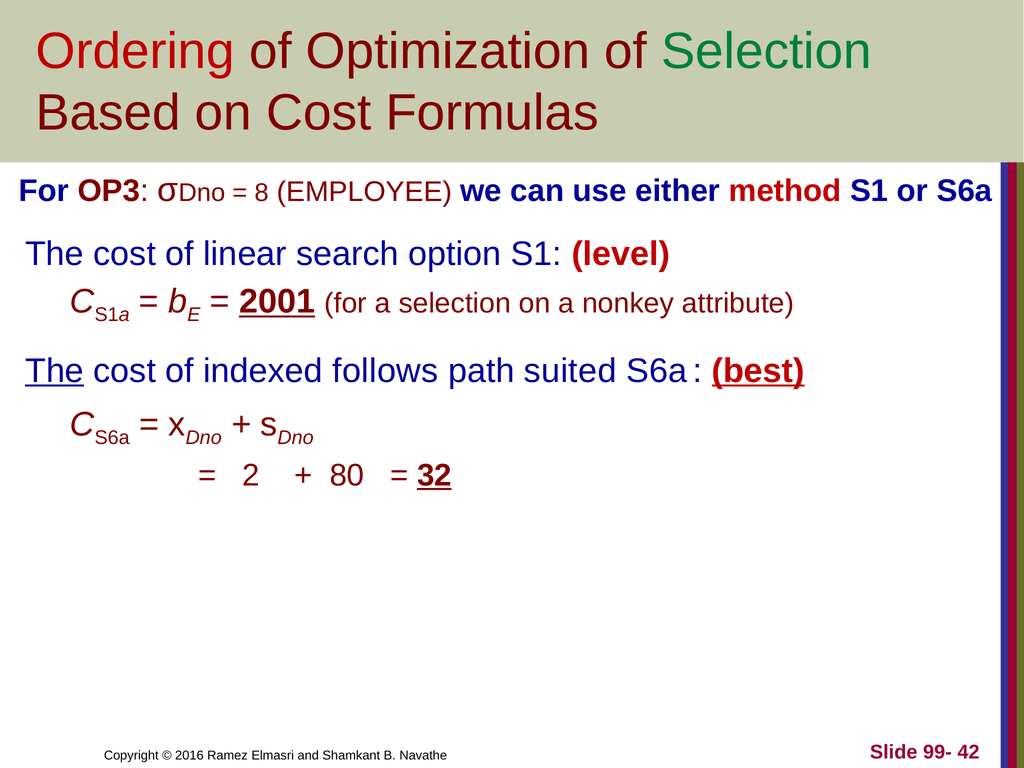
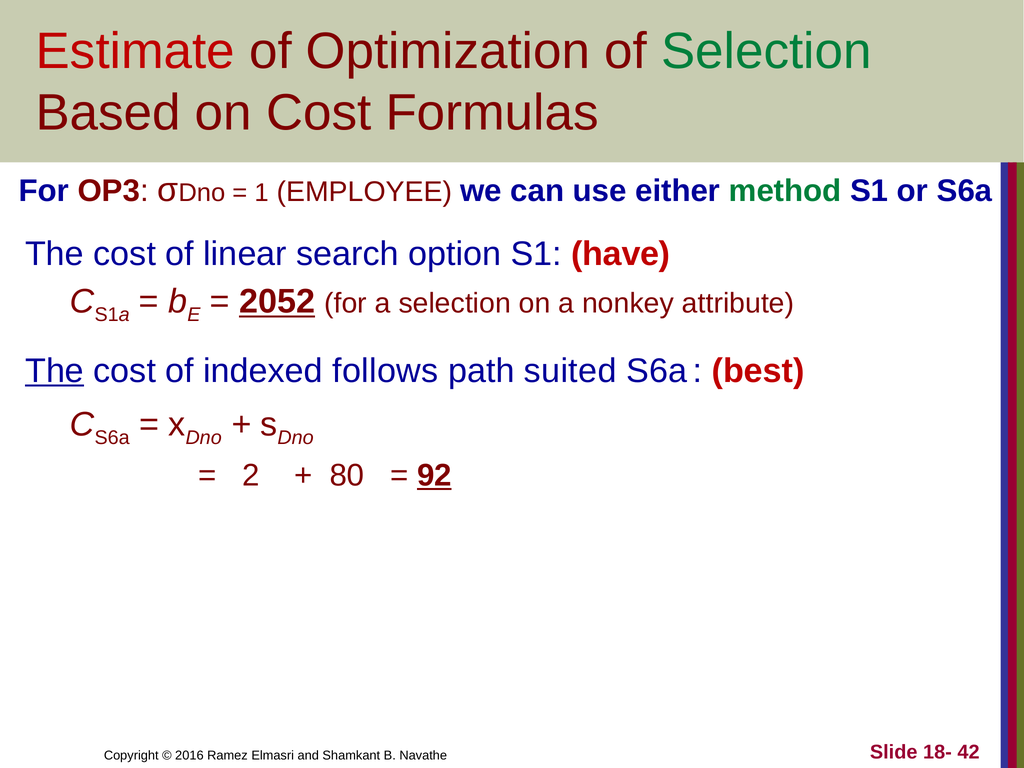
Ordering: Ordering -> Estimate
8: 8 -> 1
method colour: red -> green
level: level -> have
2001: 2001 -> 2052
best underline: present -> none
32: 32 -> 92
99-: 99- -> 18-
